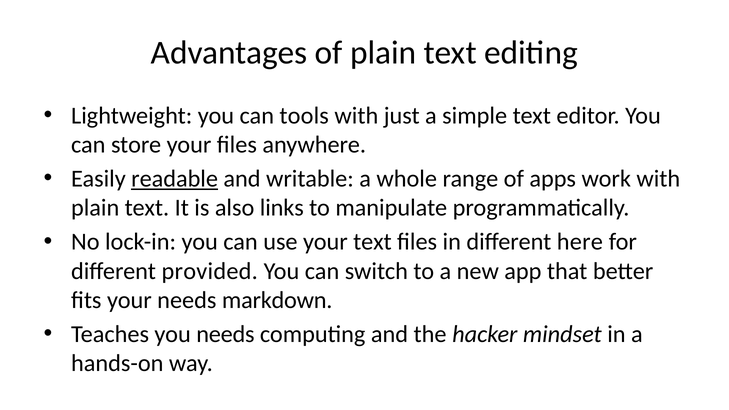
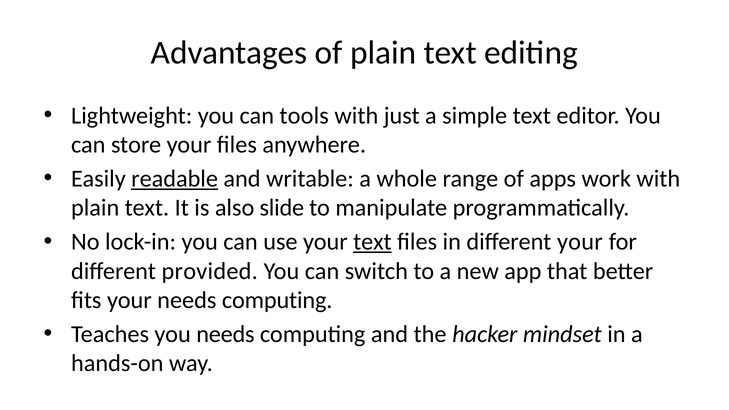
links: links -> slide
text at (372, 242) underline: none -> present
different here: here -> your
your needs markdown: markdown -> computing
